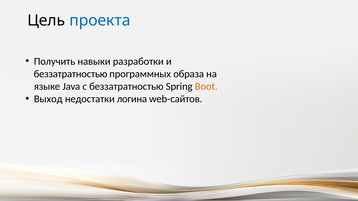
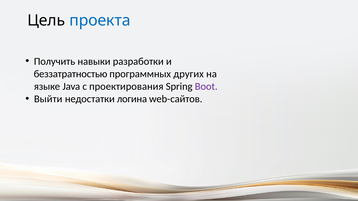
образа: образа -> других
с беззатратностью: беззатратностью -> проектирования
Boot colour: orange -> purple
Выход: Выход -> Выйти
